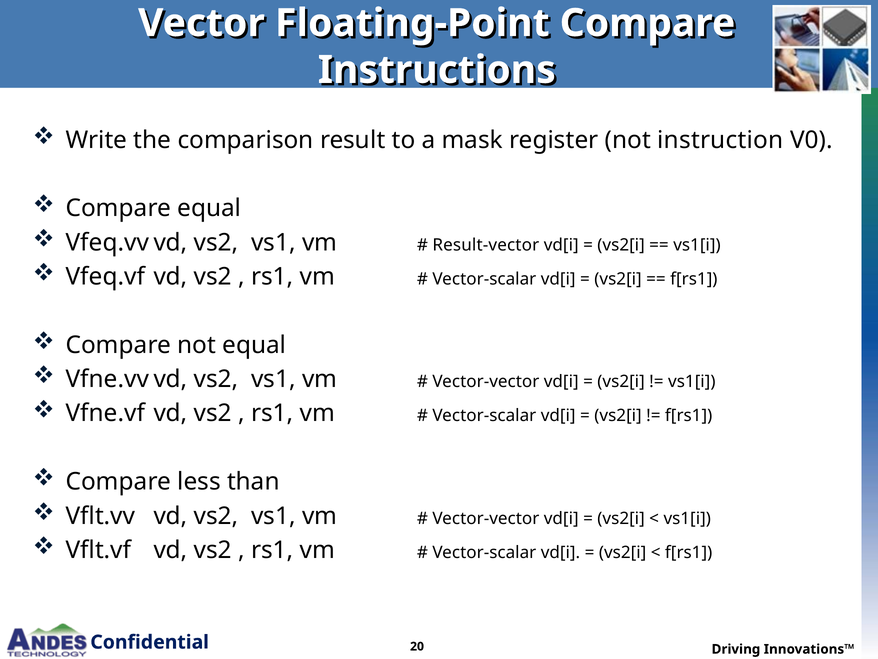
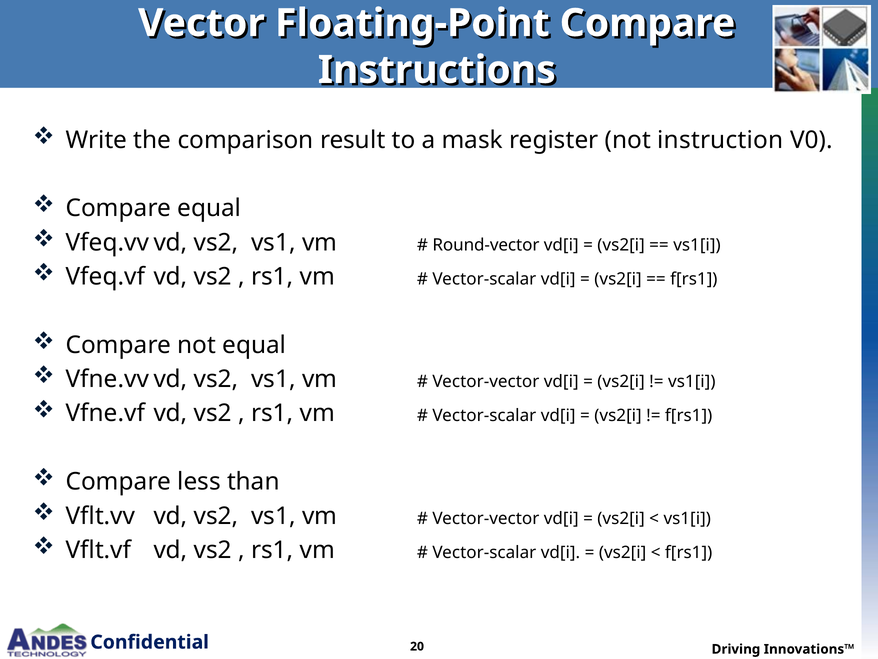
Result-vector: Result-vector -> Round-vector
